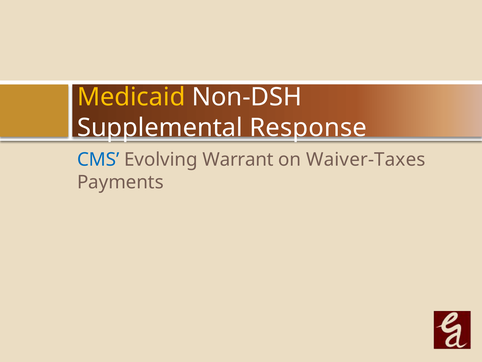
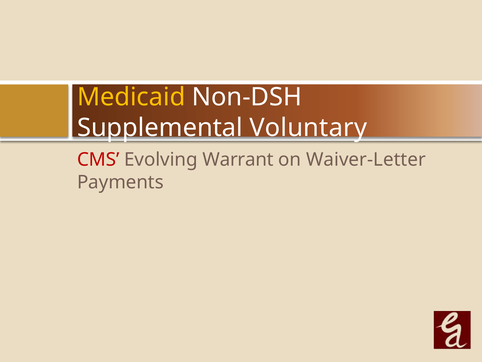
Response: Response -> Voluntary
CMS colour: blue -> red
Waiver-Taxes: Waiver-Taxes -> Waiver-Letter
